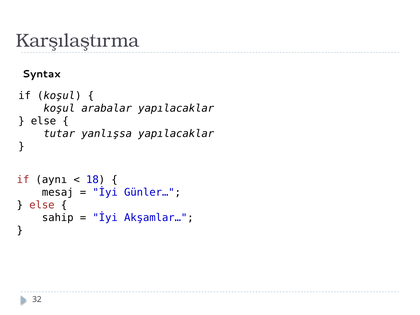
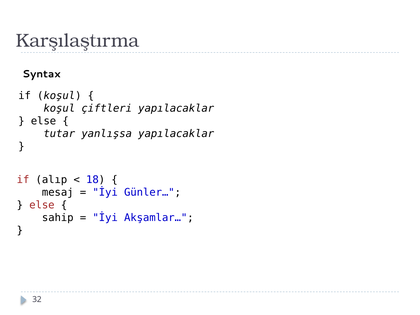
arabalar: arabalar -> çiftleri
aynı: aynı -> alıp
